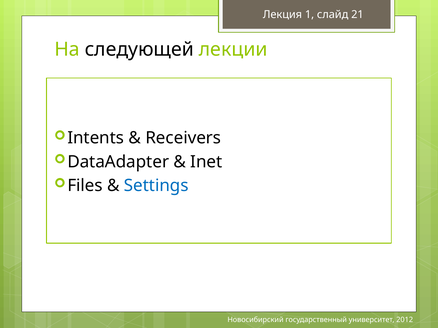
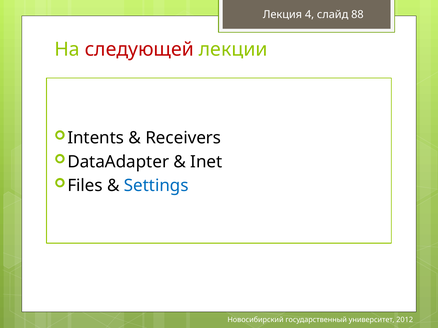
1: 1 -> 4
21: 21 -> 88
следующей colour: black -> red
